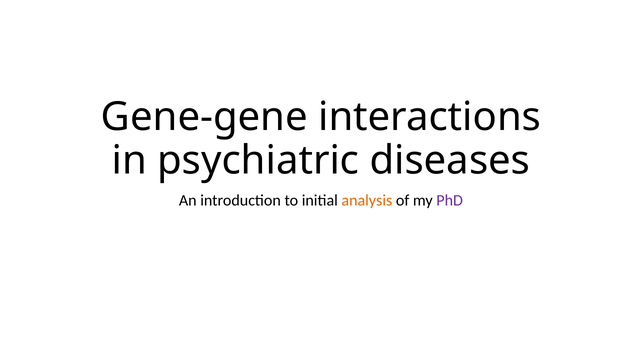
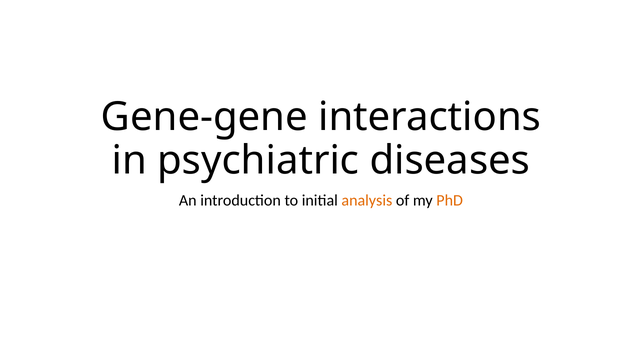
PhD colour: purple -> orange
